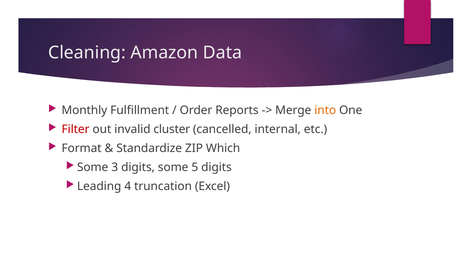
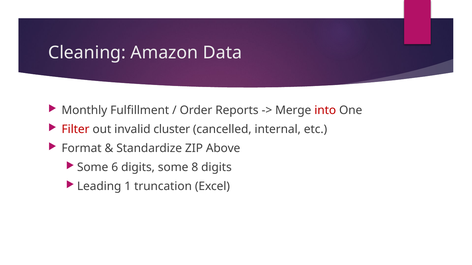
into colour: orange -> red
Which: Which -> Above
3: 3 -> 6
5: 5 -> 8
4: 4 -> 1
